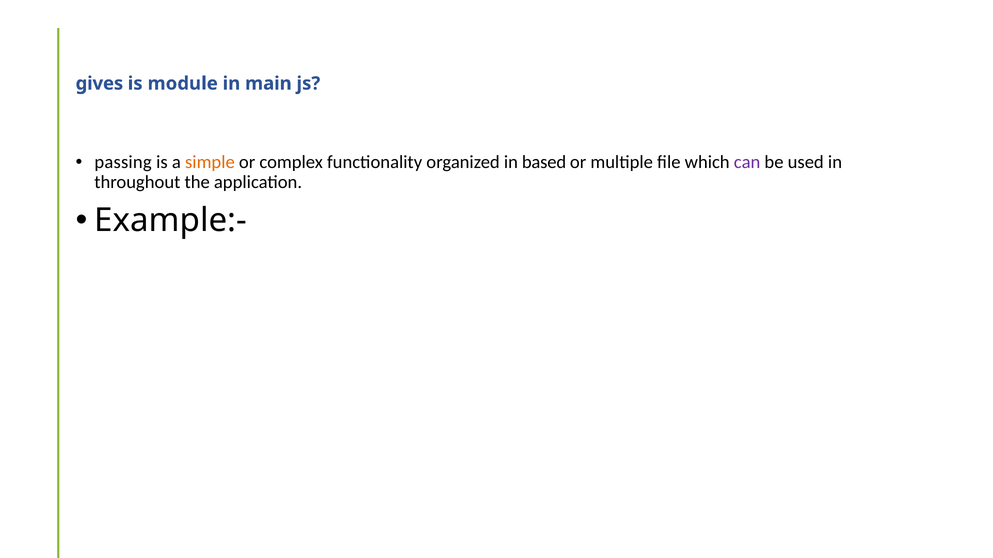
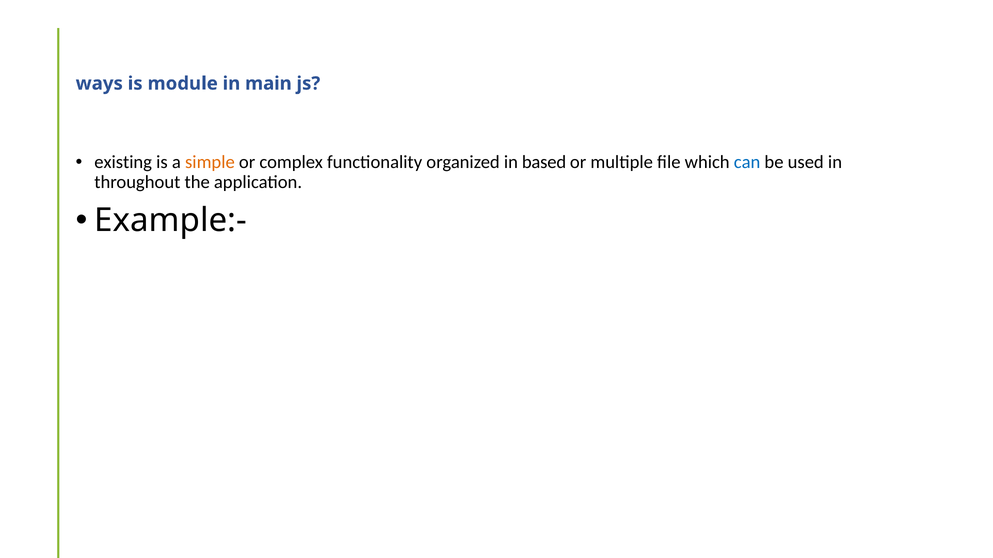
gives: gives -> ways
passing: passing -> existing
can colour: purple -> blue
